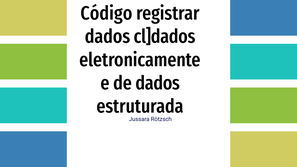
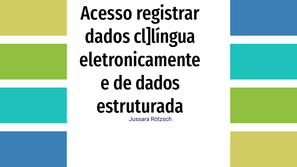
Código: Código -> Acesso
cl]dados: cl]dados -> cl]língua
